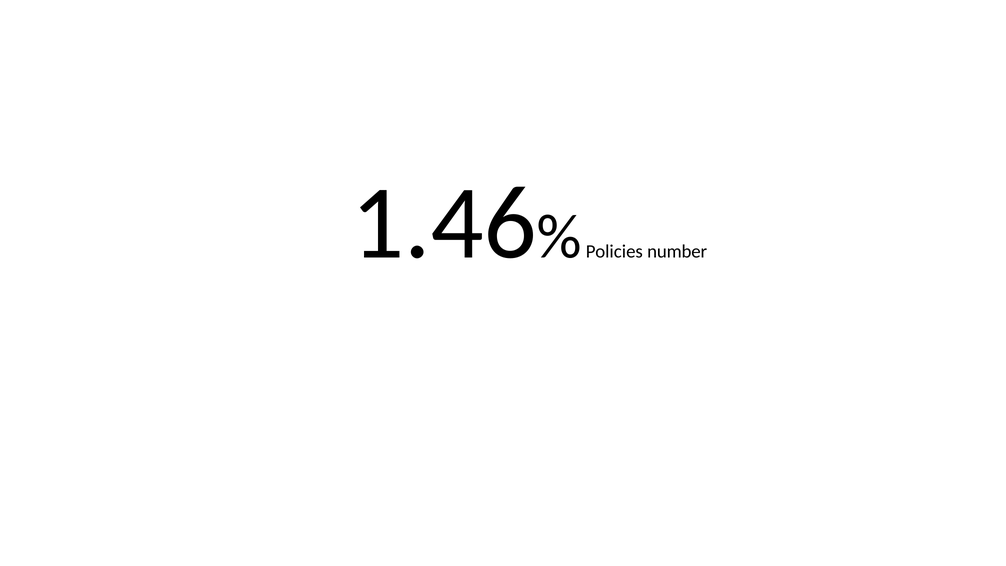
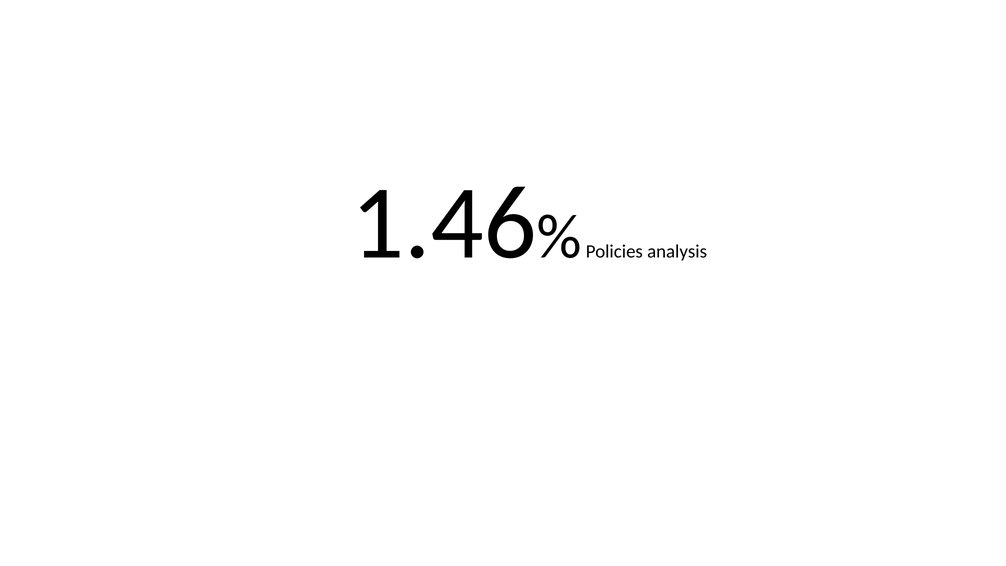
number: number -> analysis
